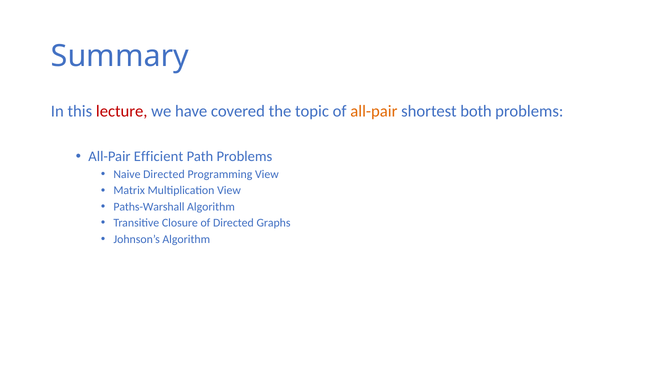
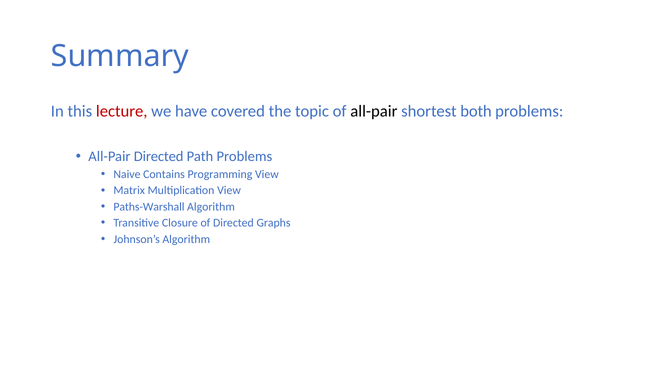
all-pair at (374, 111) colour: orange -> black
All-Pair Efficient: Efficient -> Directed
Naive Directed: Directed -> Contains
